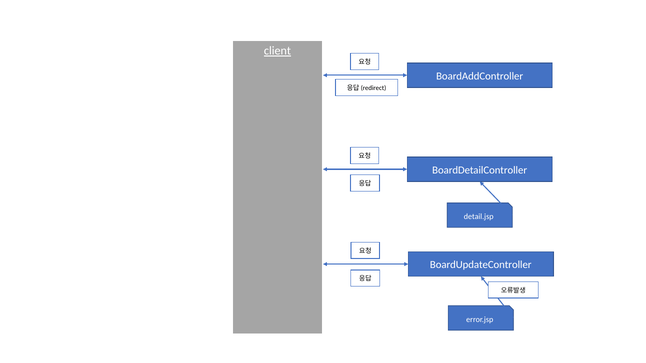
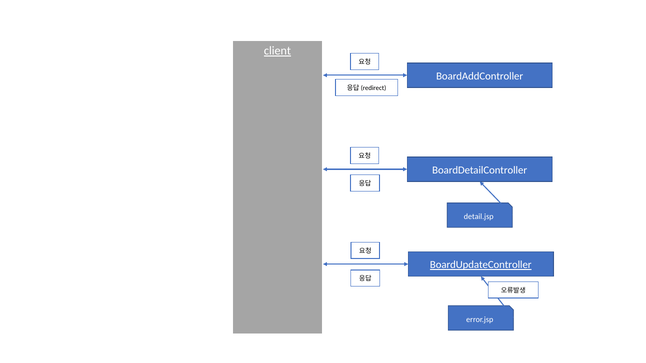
BoardUpdateController underline: none -> present
